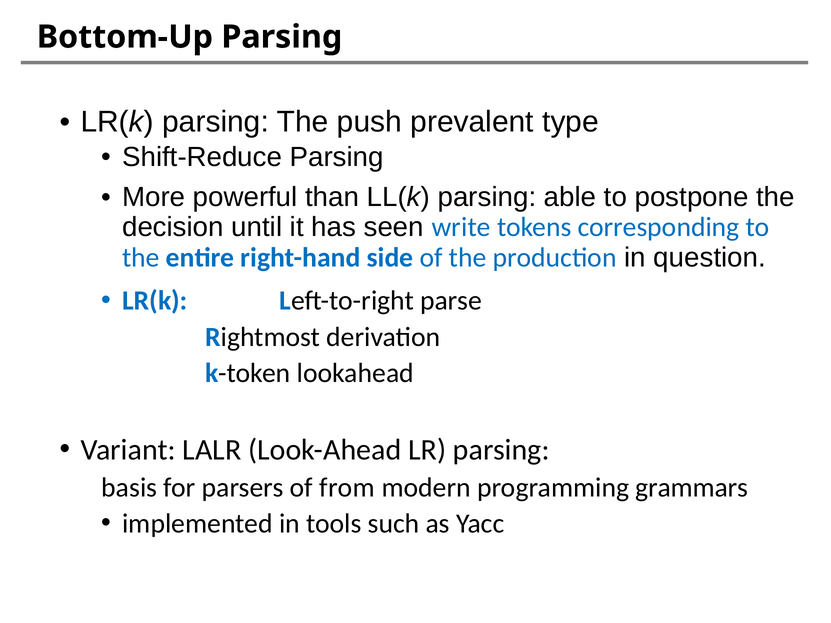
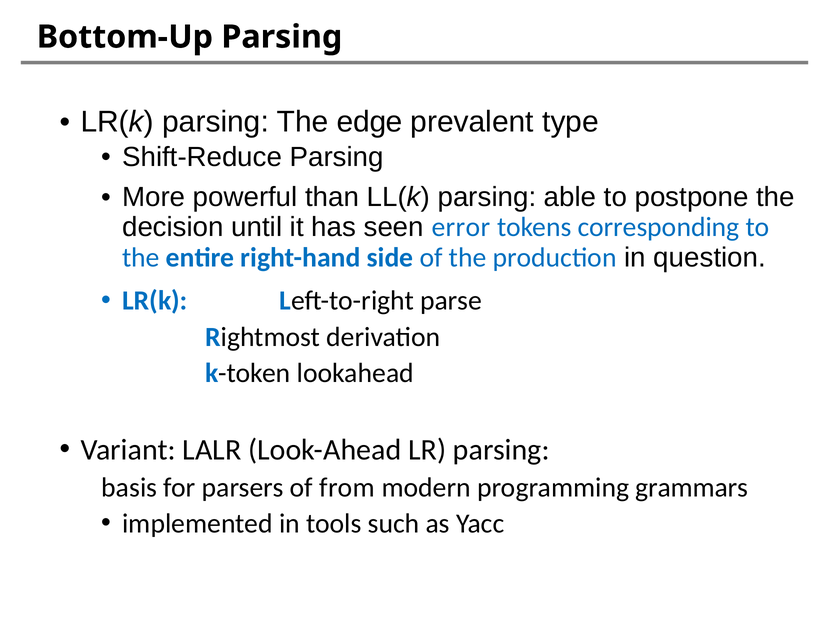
push: push -> edge
write: write -> error
